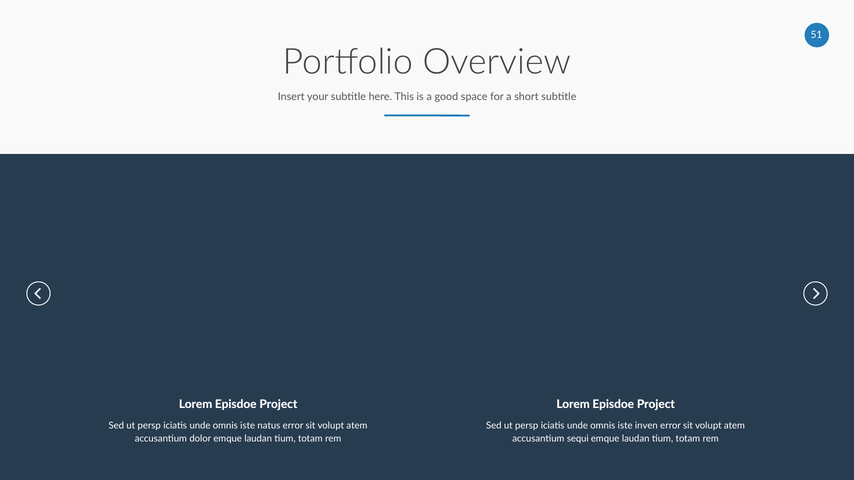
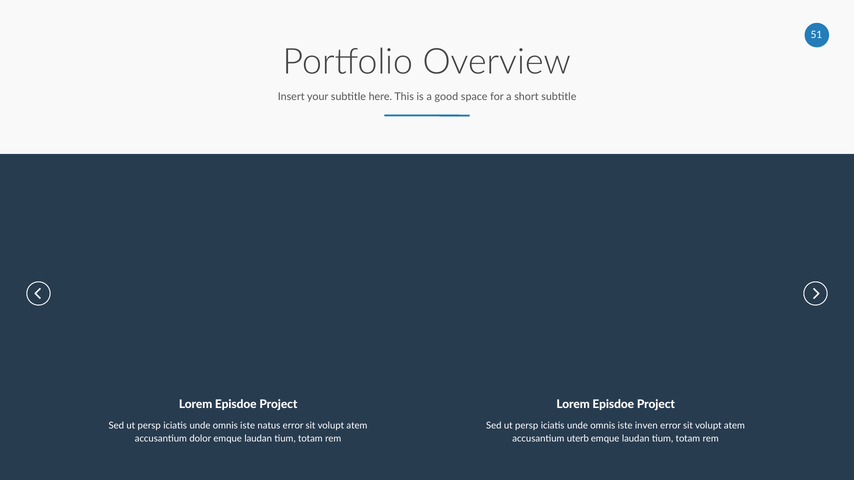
sequi: sequi -> uterb
